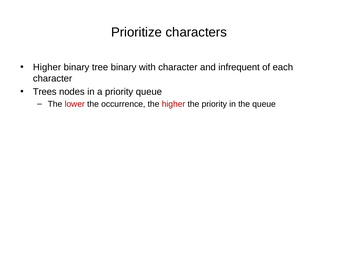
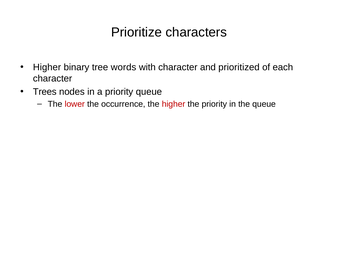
tree binary: binary -> words
infrequent: infrequent -> prioritized
